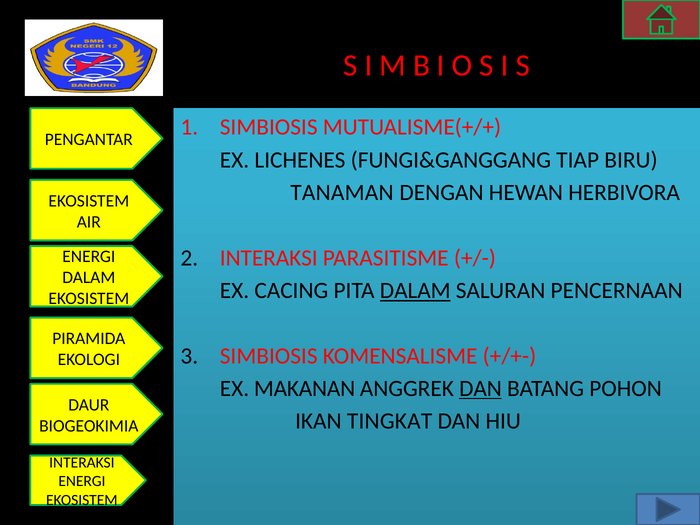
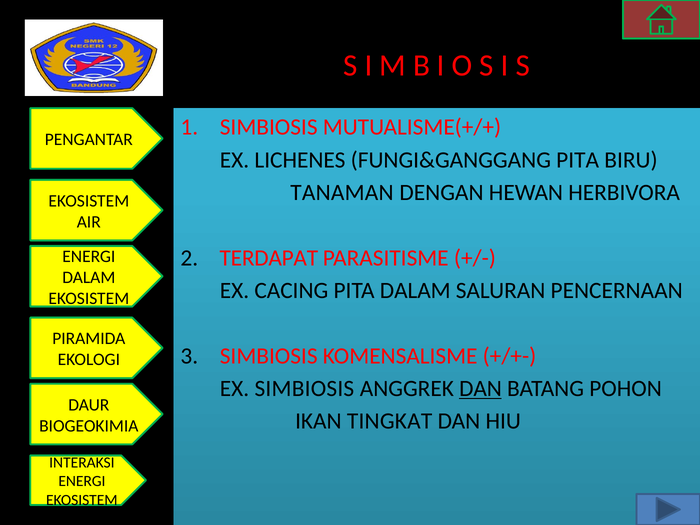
FUNGI&GANGGANG TIAP: TIAP -> PITA
2 INTERAKSI: INTERAKSI -> TERDAPAT
DALAM at (415, 291) underline: present -> none
EX MAKANAN: MAKANAN -> SIMBIOSIS
